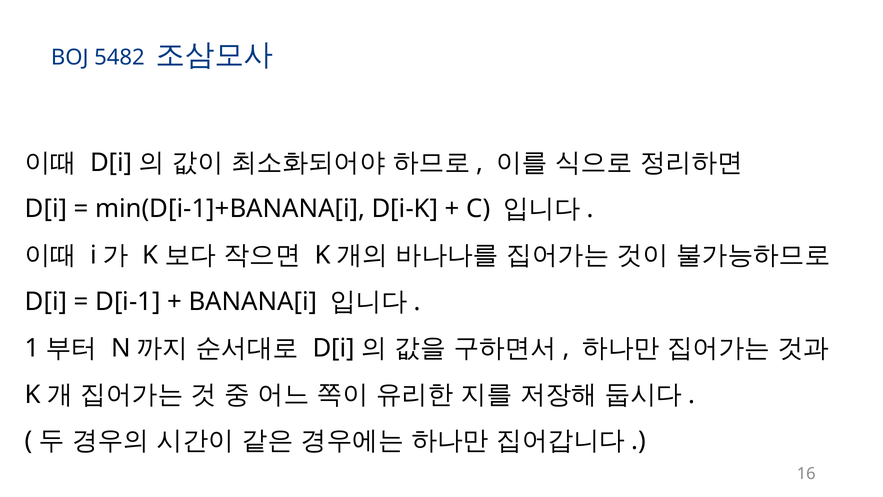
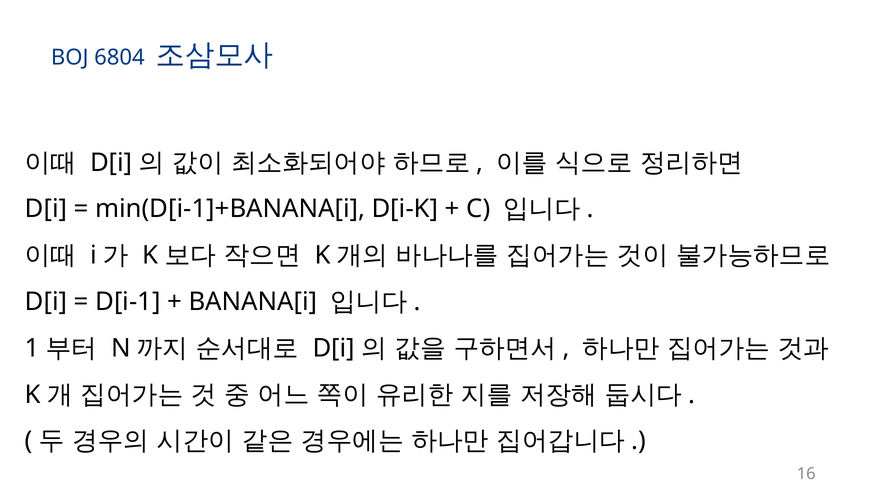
5482: 5482 -> 6804
